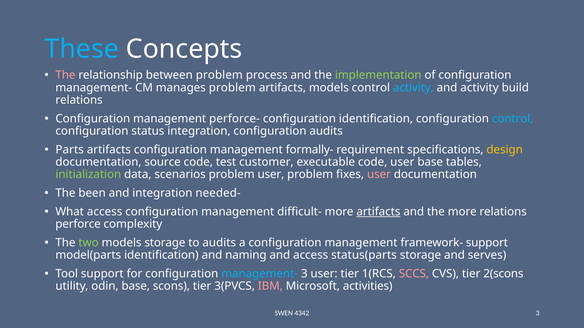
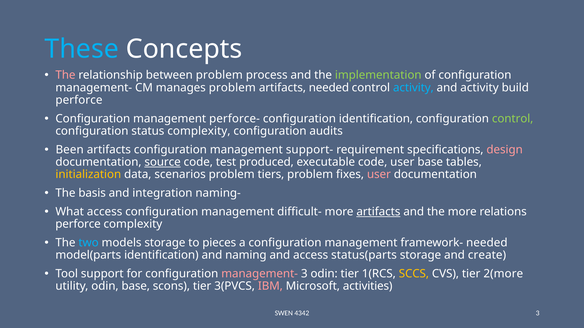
artifacts models: models -> needed
relations at (79, 100): relations -> perforce
control at (513, 119) colour: light blue -> light green
status integration: integration -> complexity
Parts: Parts -> Been
formally-: formally- -> support-
design colour: yellow -> pink
source underline: none -> present
customer: customer -> produced
initialization colour: light green -> yellow
problem user: user -> tiers
been: been -> basis
needed-: needed- -> naming-
two colour: light green -> light blue
to audits: audits -> pieces
framework- support: support -> needed
serves: serves -> create
management- at (260, 274) colour: light blue -> pink
3 user: user -> odin
SCCS colour: pink -> yellow
2(scons: 2(scons -> 2(more
